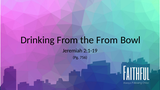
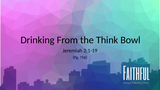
the From: From -> Think
